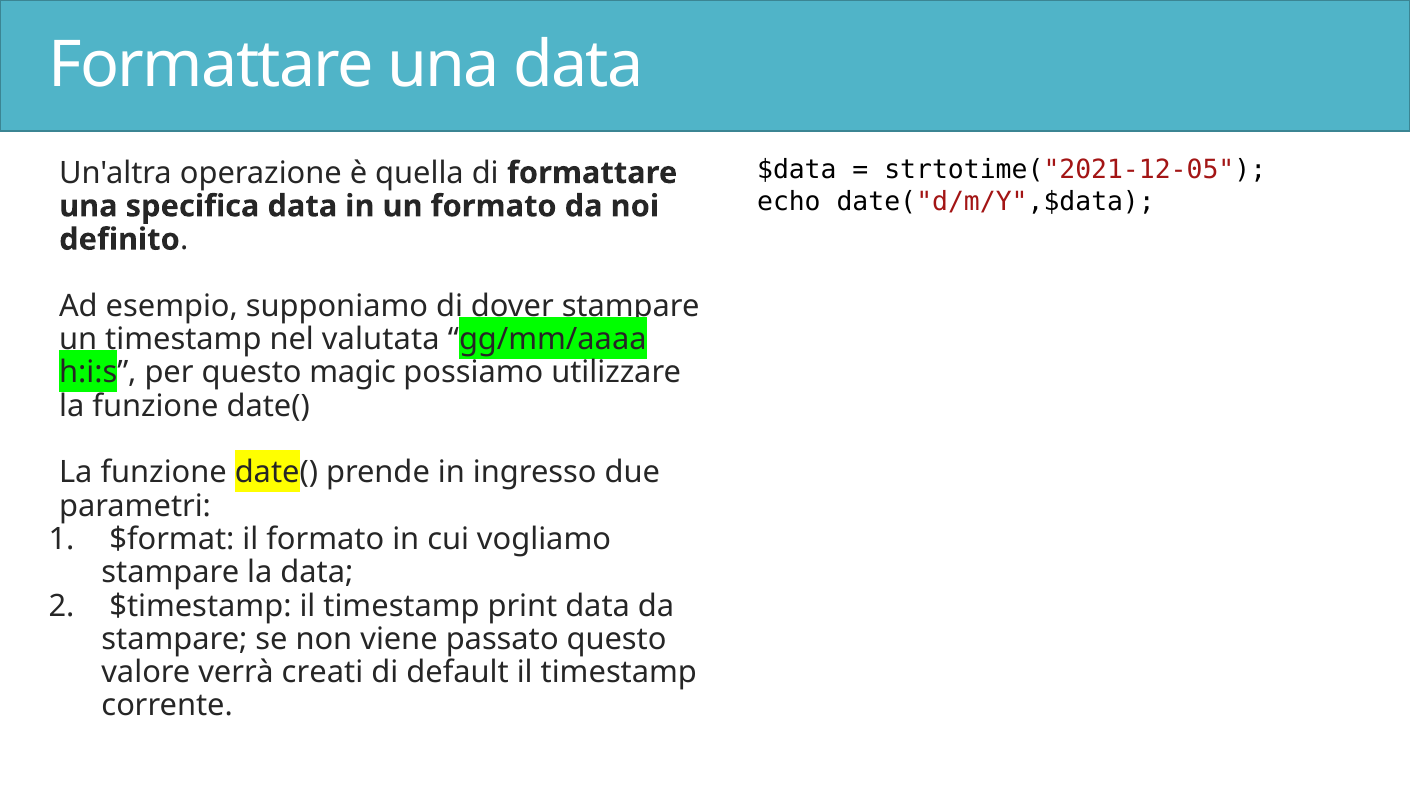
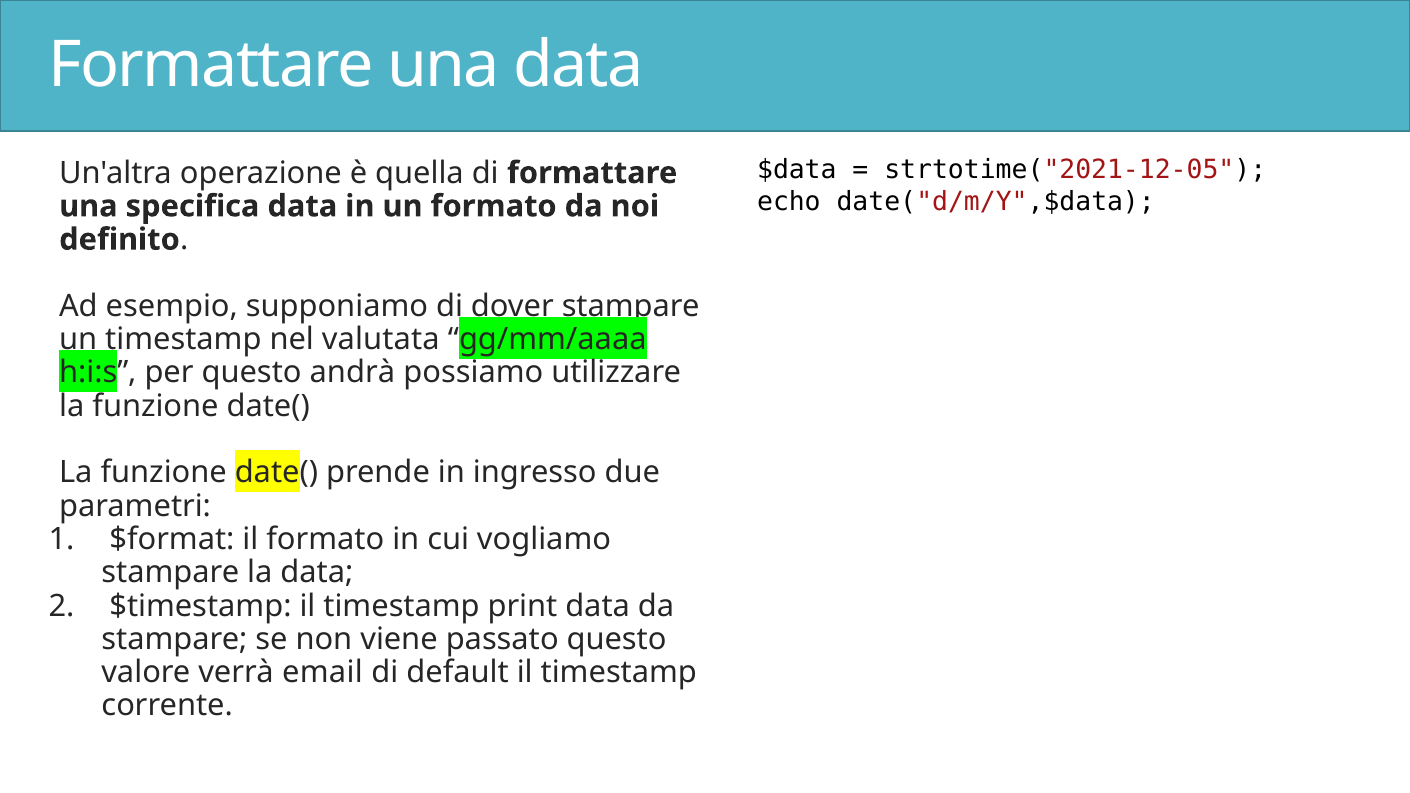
magic: magic -> andrà
creati: creati -> email
